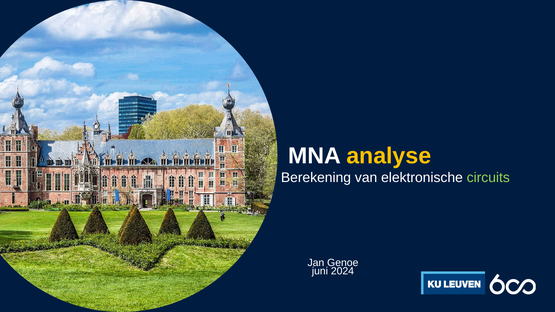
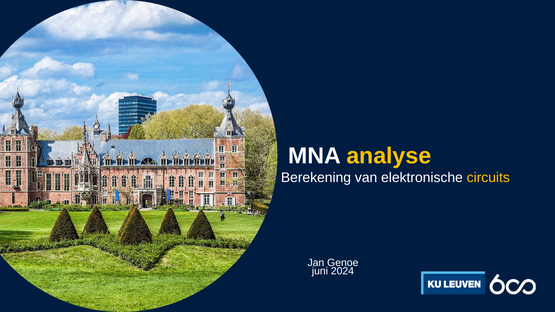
circuits colour: light green -> yellow
